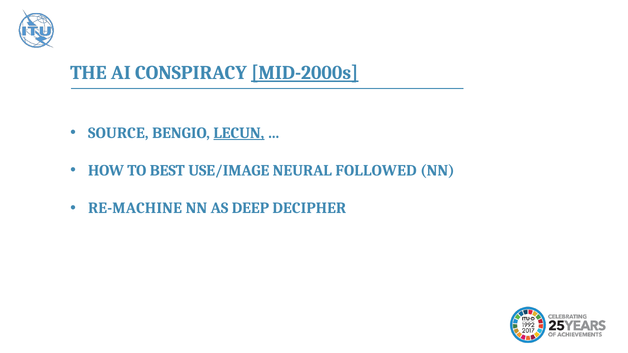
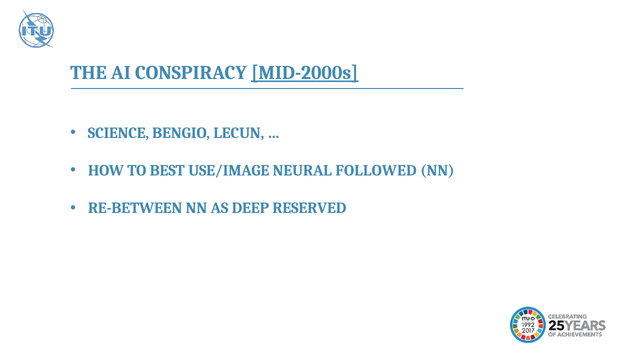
SOURCE: SOURCE -> SCIENCE
LECUN underline: present -> none
RE-MACHINE: RE-MACHINE -> RE-BETWEEN
DECIPHER: DECIPHER -> RESERVED
